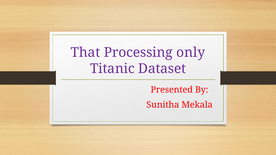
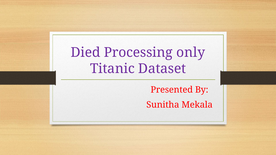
That: That -> Died
